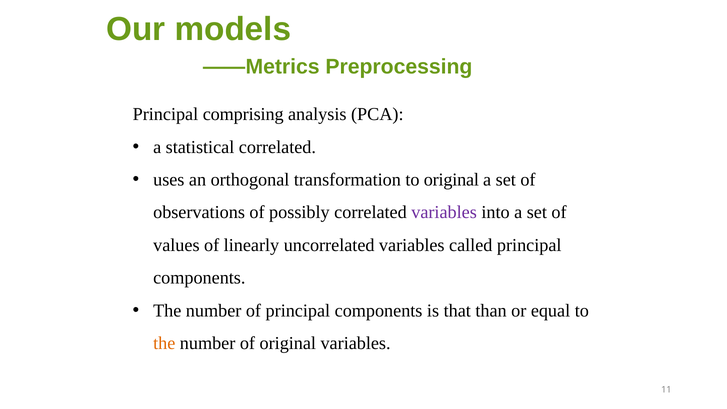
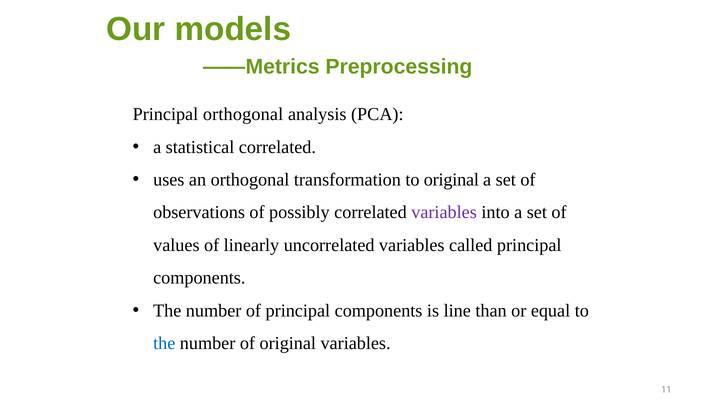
Principal comprising: comprising -> orthogonal
that: that -> line
the at (164, 343) colour: orange -> blue
